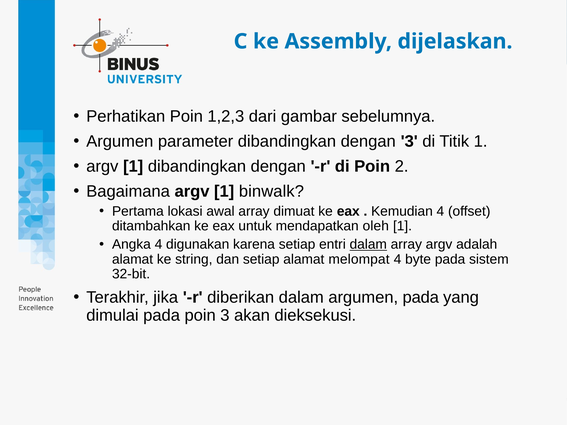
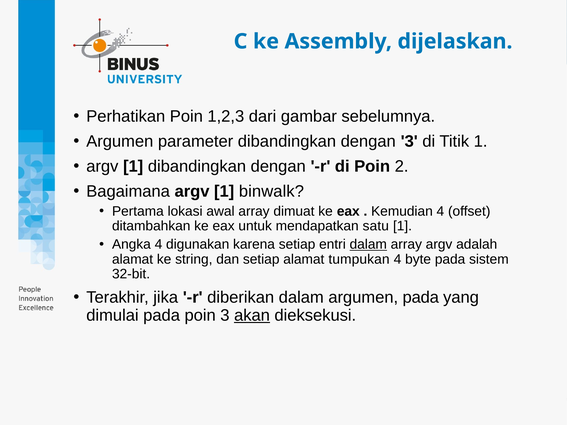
oleh: oleh -> satu
melompat: melompat -> tumpukan
akan underline: none -> present
